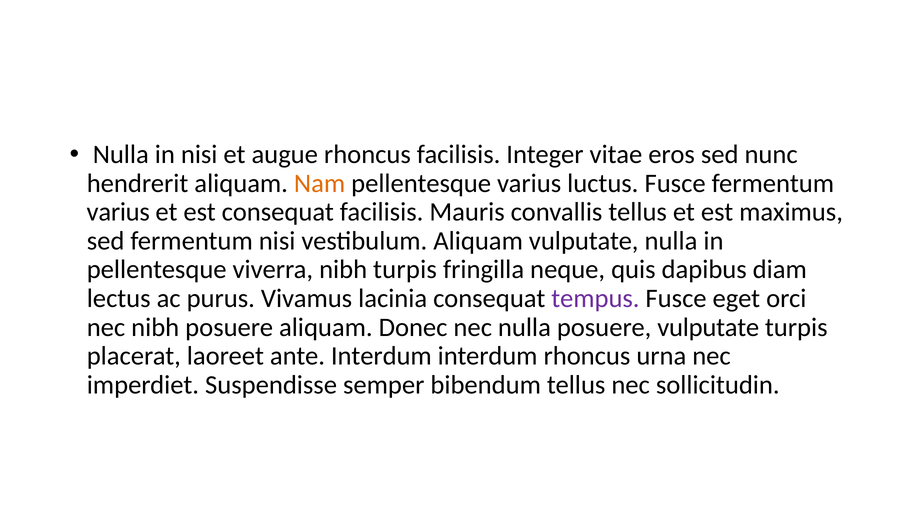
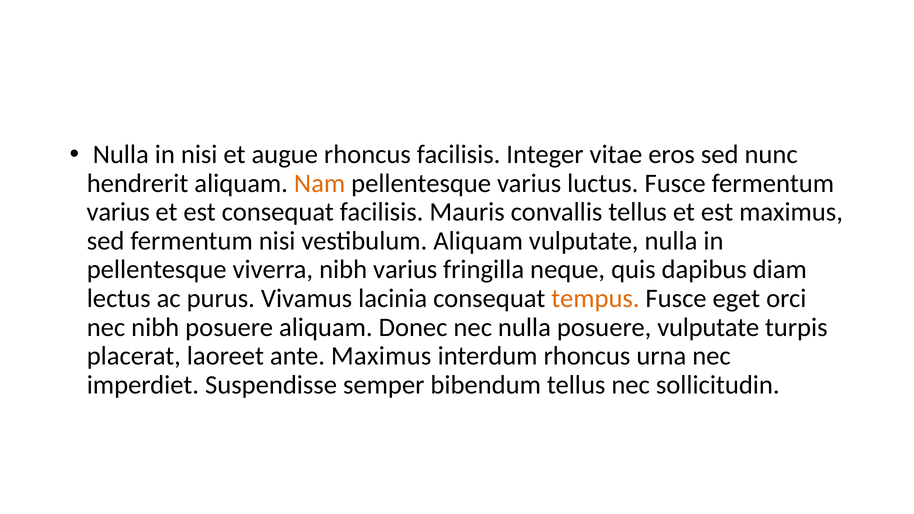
nibh turpis: turpis -> varius
tempus colour: purple -> orange
ante Interdum: Interdum -> Maximus
